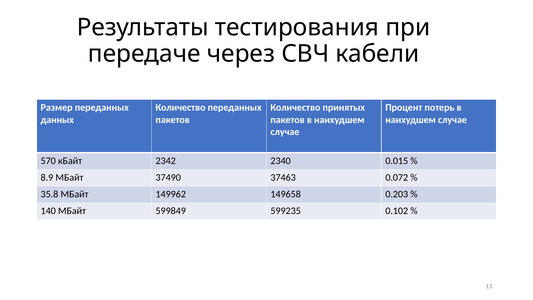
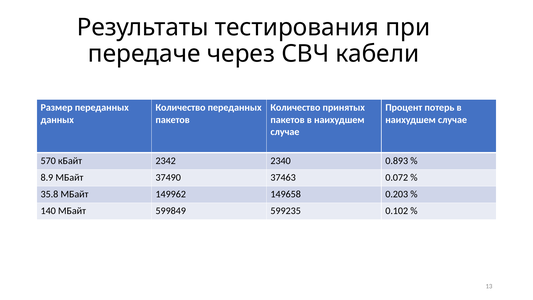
0.015: 0.015 -> 0.893
